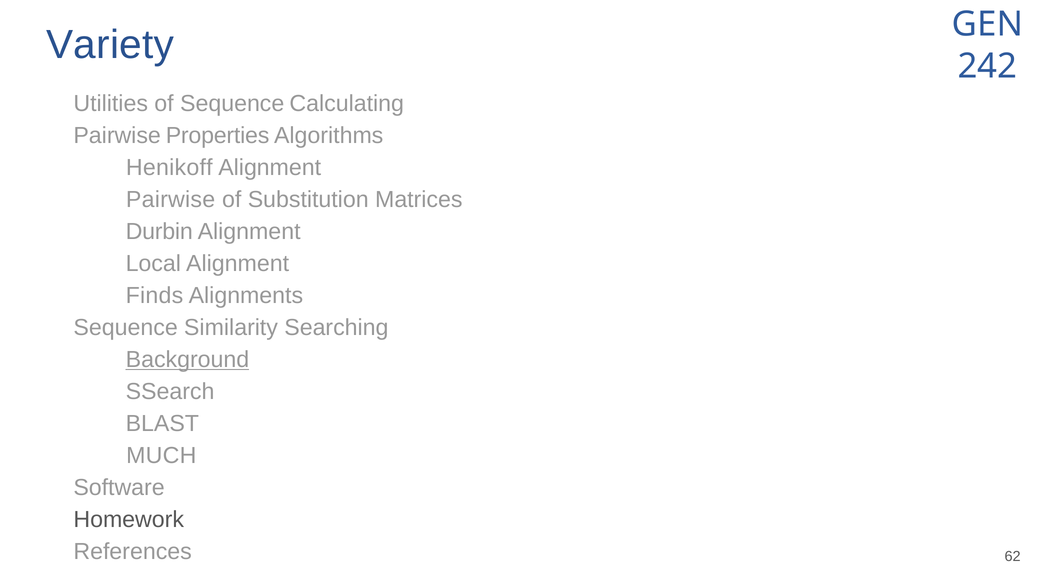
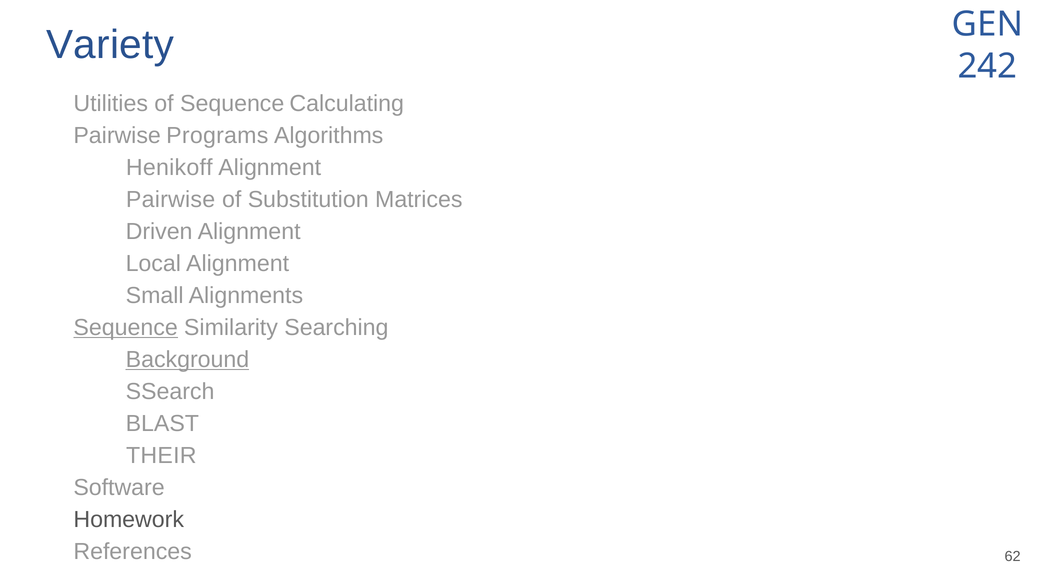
Properties: Properties -> Programs
Durbin: Durbin -> Driven
Finds: Finds -> Small
Sequence at (126, 327) underline: none -> present
MUCH: MUCH -> THEIR
